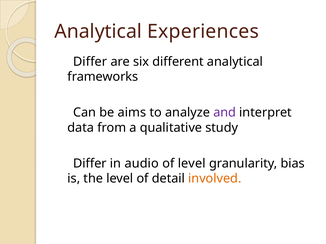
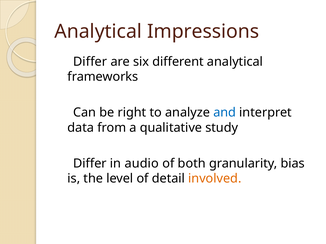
Experiences: Experiences -> Impressions
aims: aims -> right
and colour: purple -> blue
of level: level -> both
